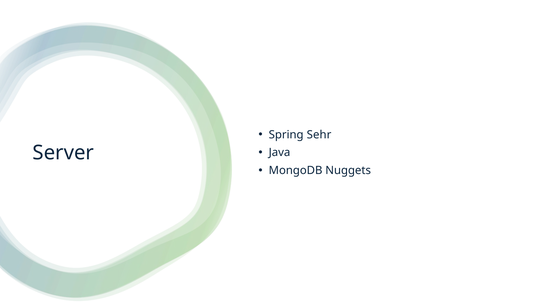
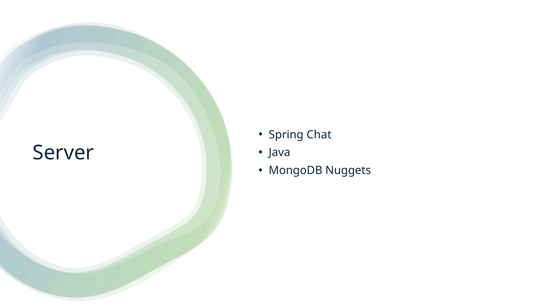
Sehr: Sehr -> Chat
